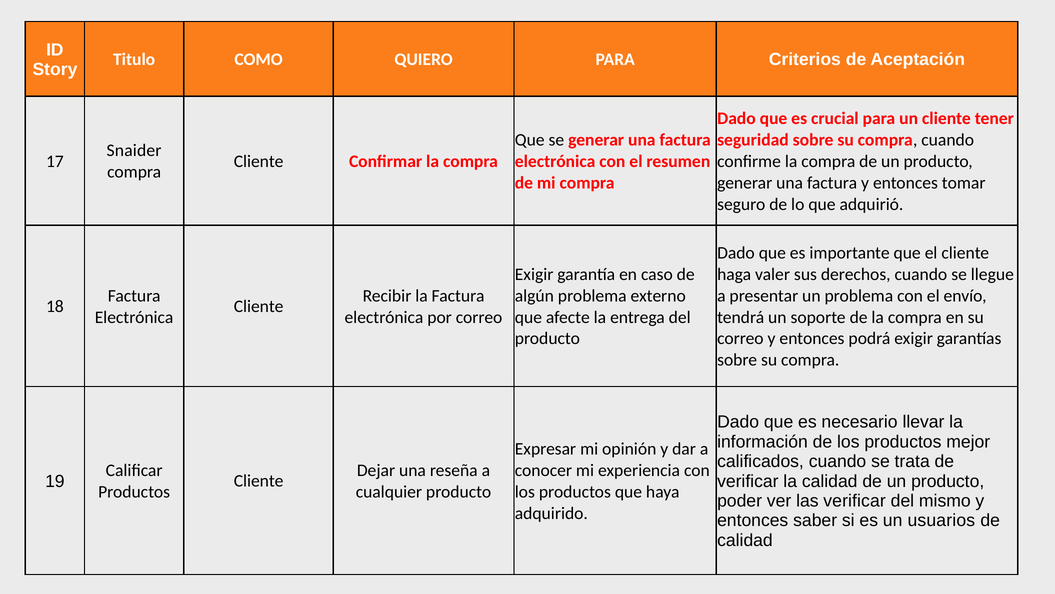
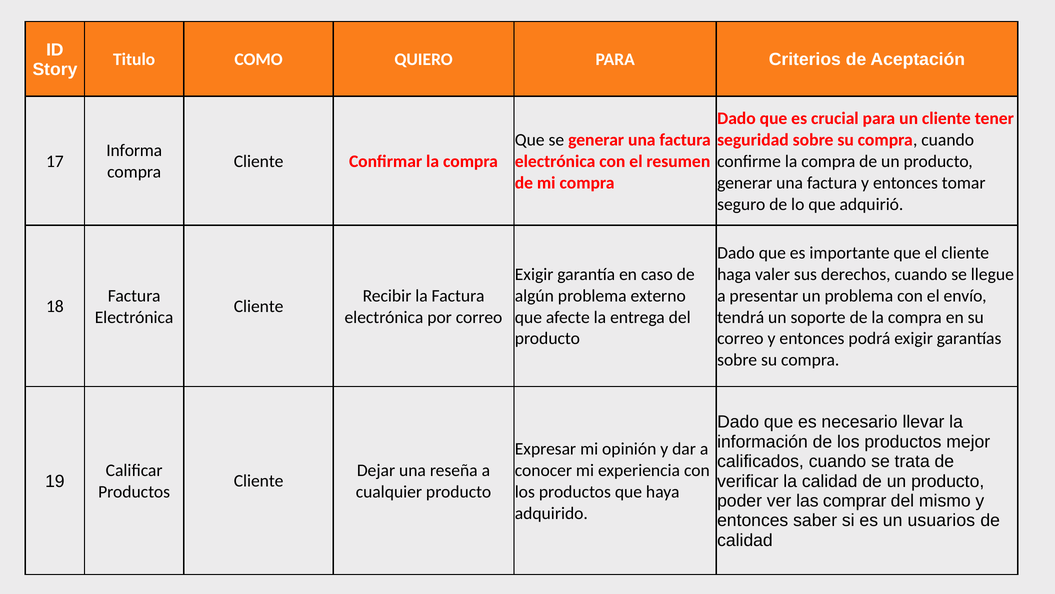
Snaider: Snaider -> Informa
las verificar: verificar -> comprar
